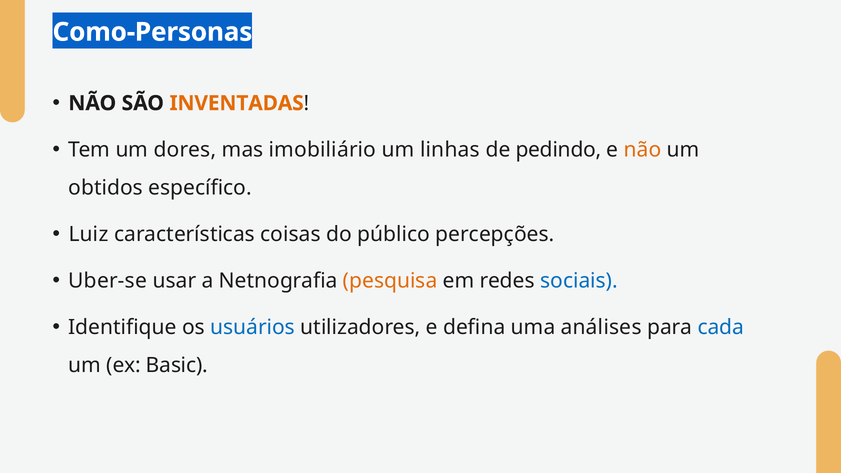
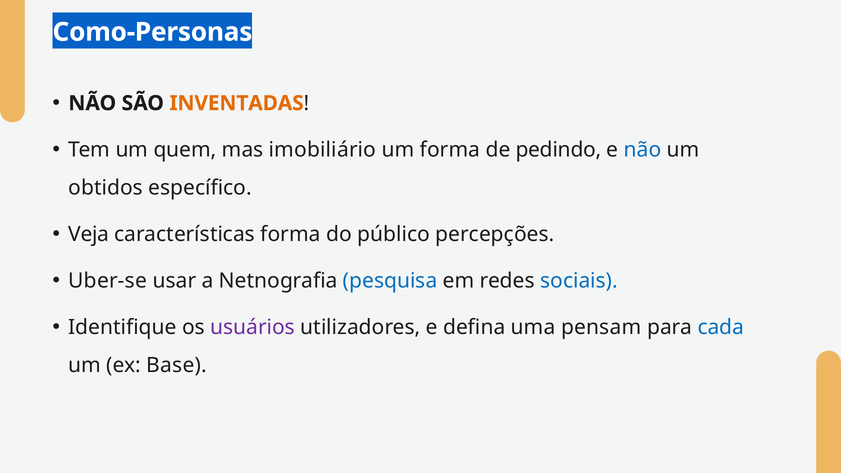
dores: dores -> quem
um linhas: linhas -> forma
não at (643, 150) colour: orange -> blue
Luiz: Luiz -> Veja
características coisas: coisas -> forma
pesquisa colour: orange -> blue
usuários colour: blue -> purple
análises: análises -> pensam
Basic: Basic -> Base
